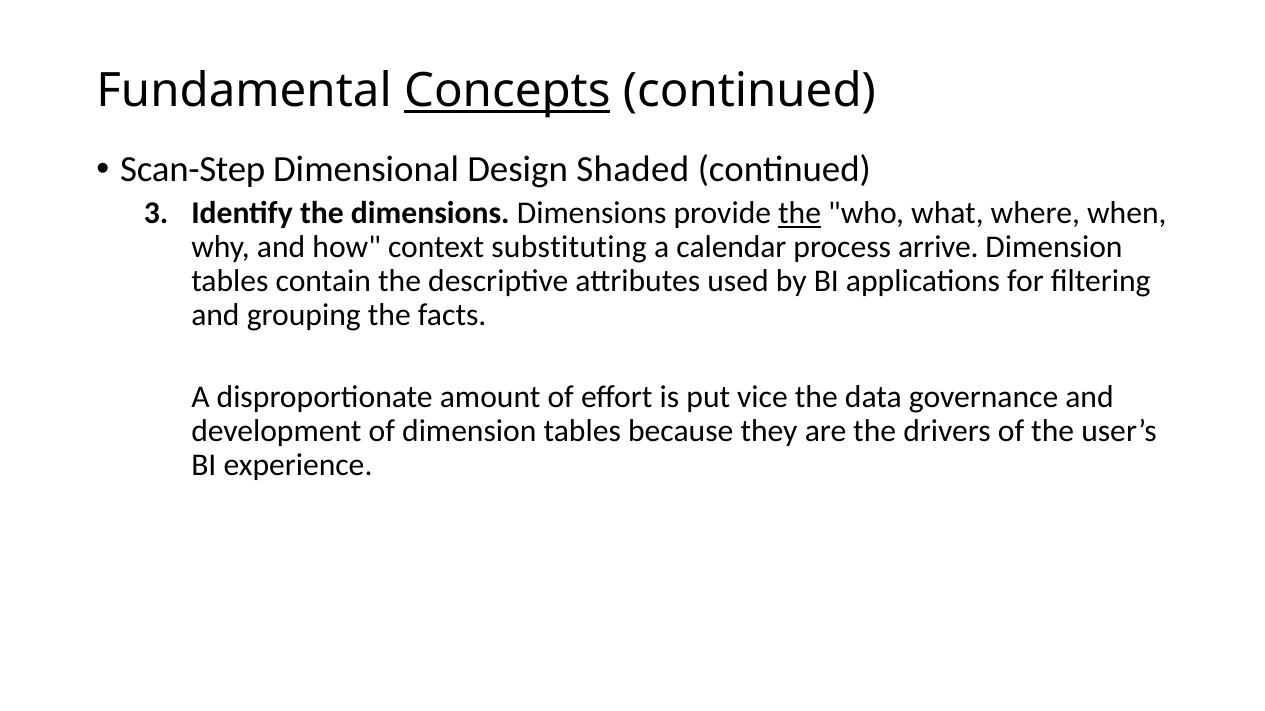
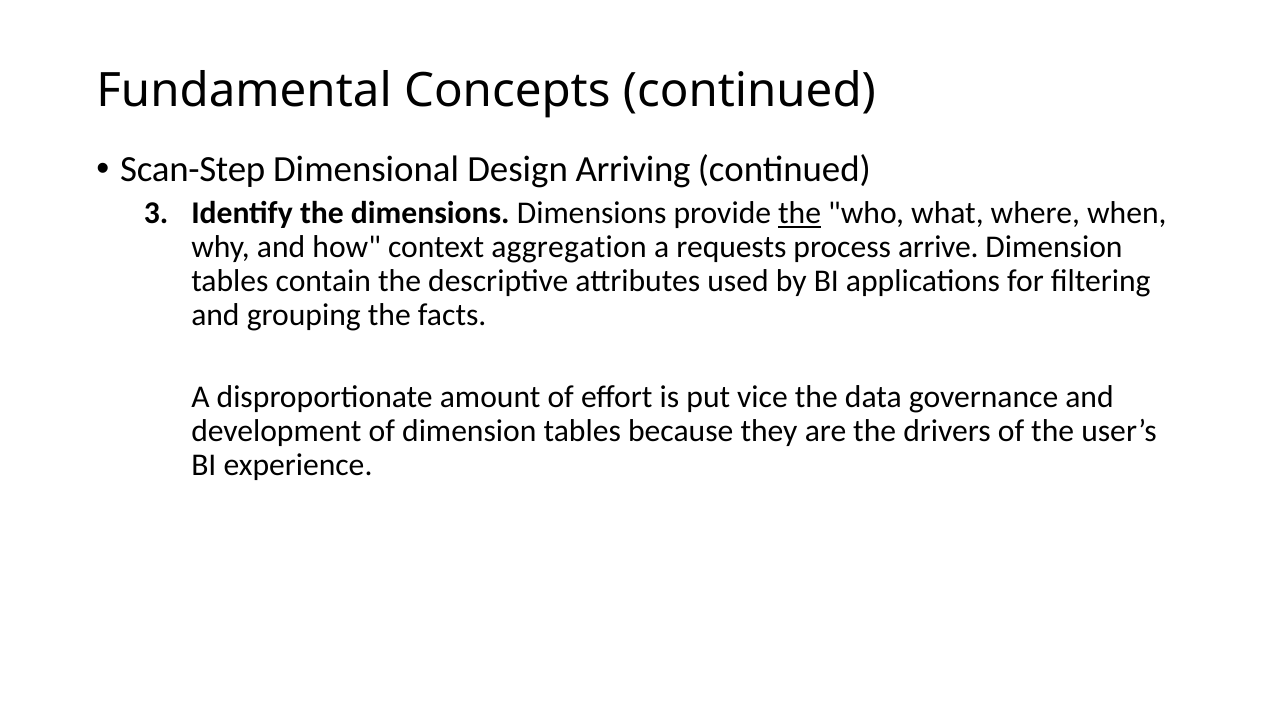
Concepts underline: present -> none
Shaded: Shaded -> Arriving
substituting: substituting -> aggregation
calendar: calendar -> requests
